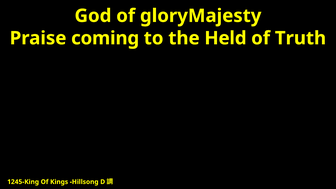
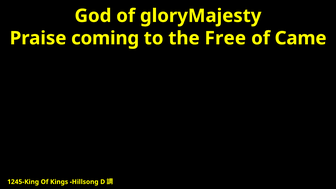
Held: Held -> Free
Truth: Truth -> Came
